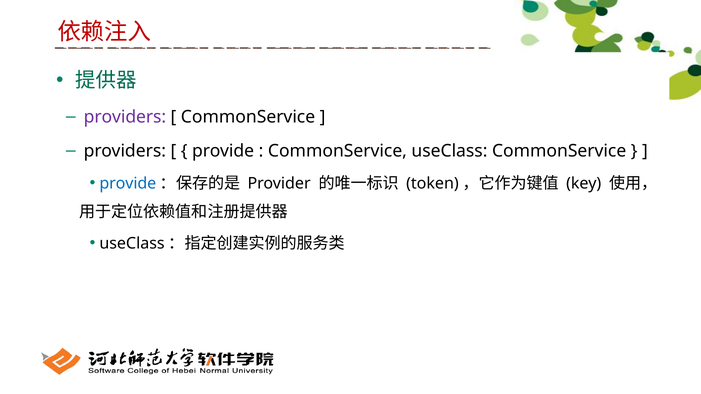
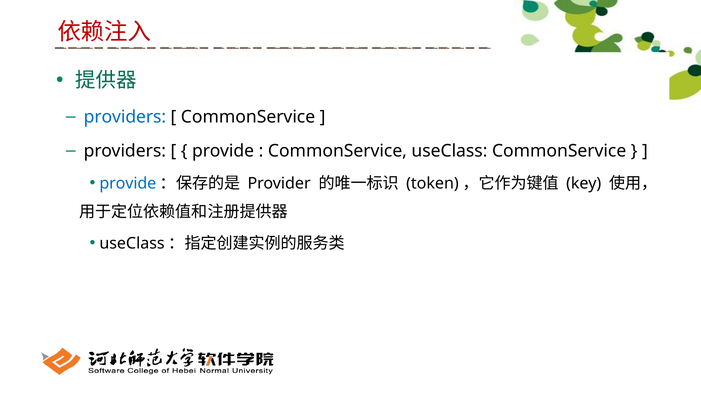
providers at (125, 117) colour: purple -> blue
